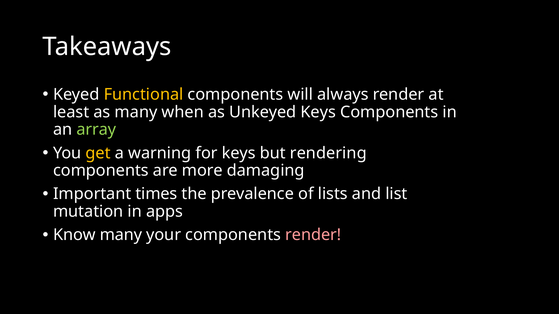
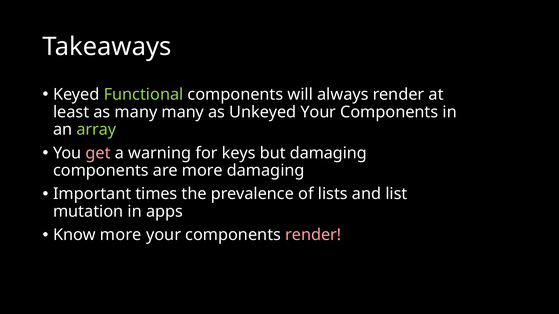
Functional colour: yellow -> light green
many when: when -> many
Unkeyed Keys: Keys -> Your
get colour: yellow -> pink
but rendering: rendering -> damaging
Know many: many -> more
